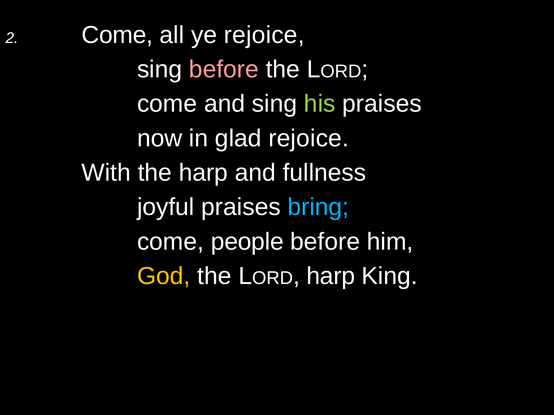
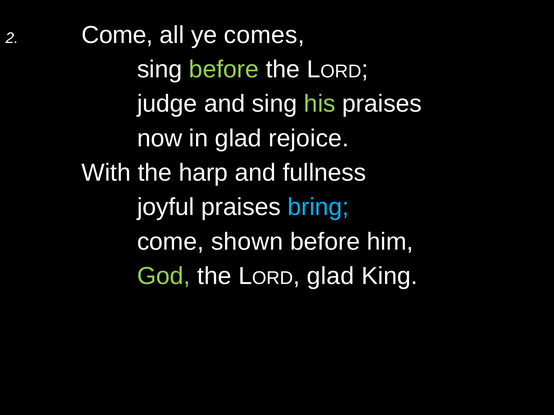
ye rejoice: rejoice -> comes
before at (224, 70) colour: pink -> light green
come at (167, 104): come -> judge
people: people -> shown
God colour: yellow -> light green
harp at (331, 276): harp -> glad
